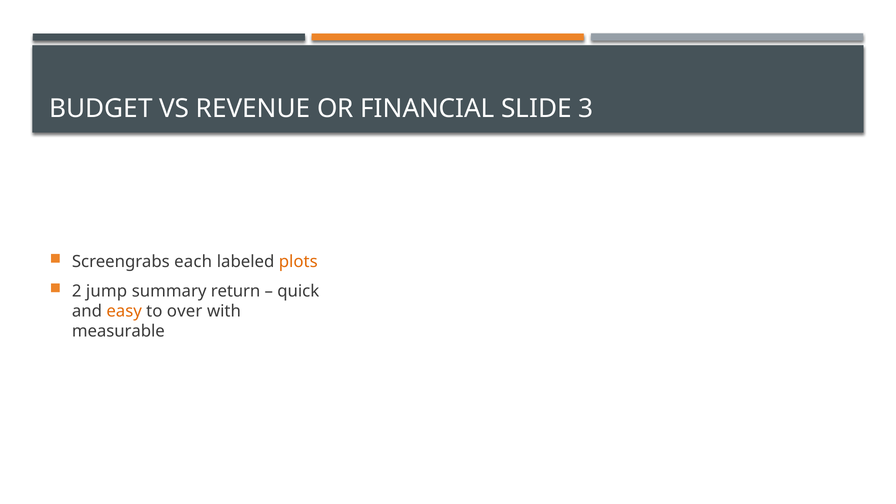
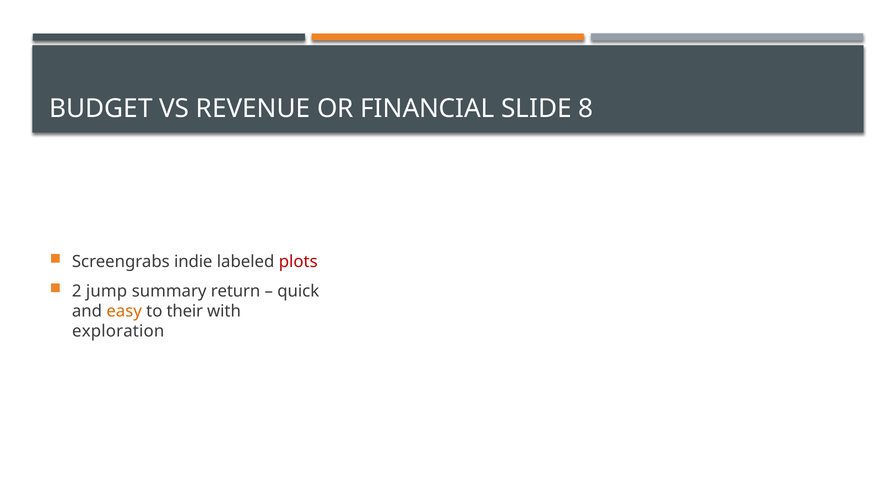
3: 3 -> 8
each: each -> indie
plots colour: orange -> red
over: over -> their
measurable: measurable -> exploration
